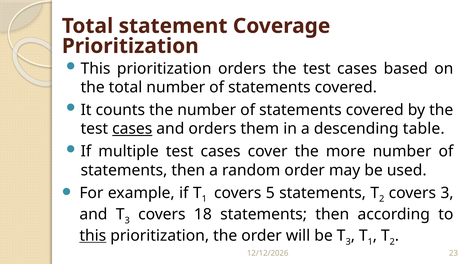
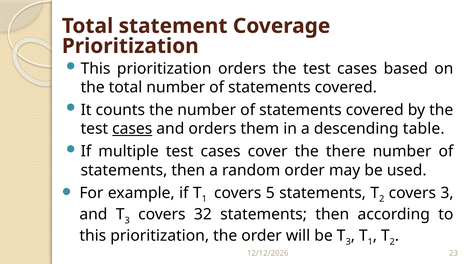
more: more -> there
18: 18 -> 32
this at (93, 235) underline: present -> none
